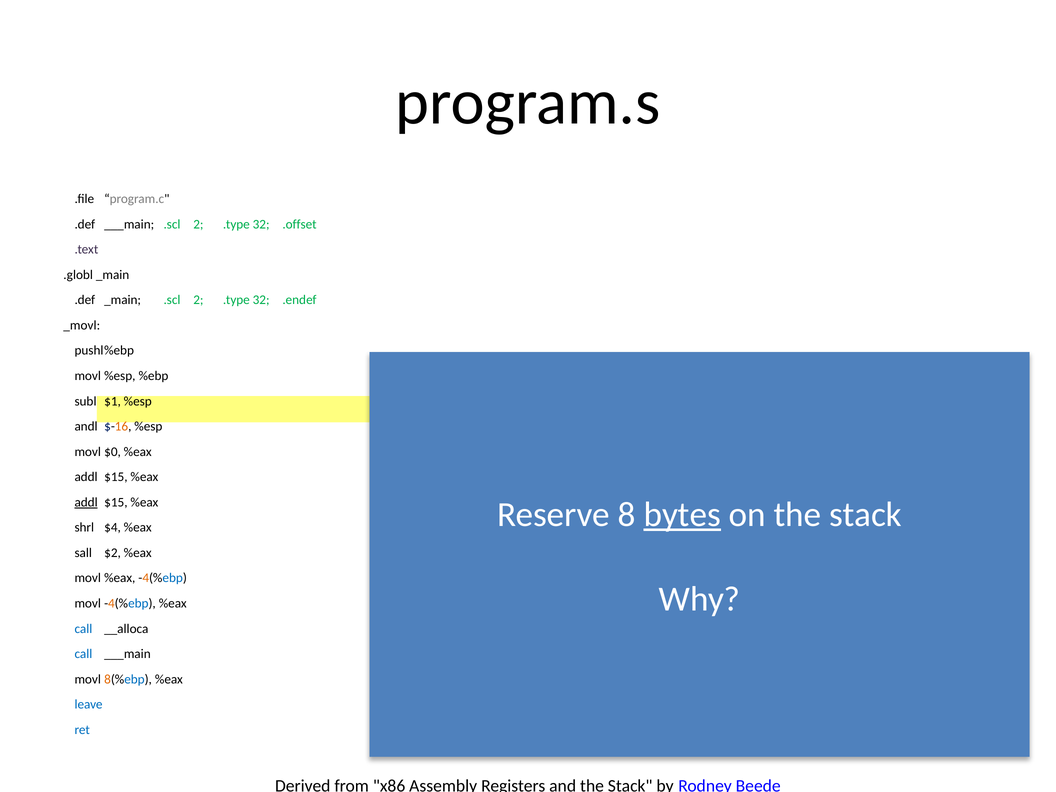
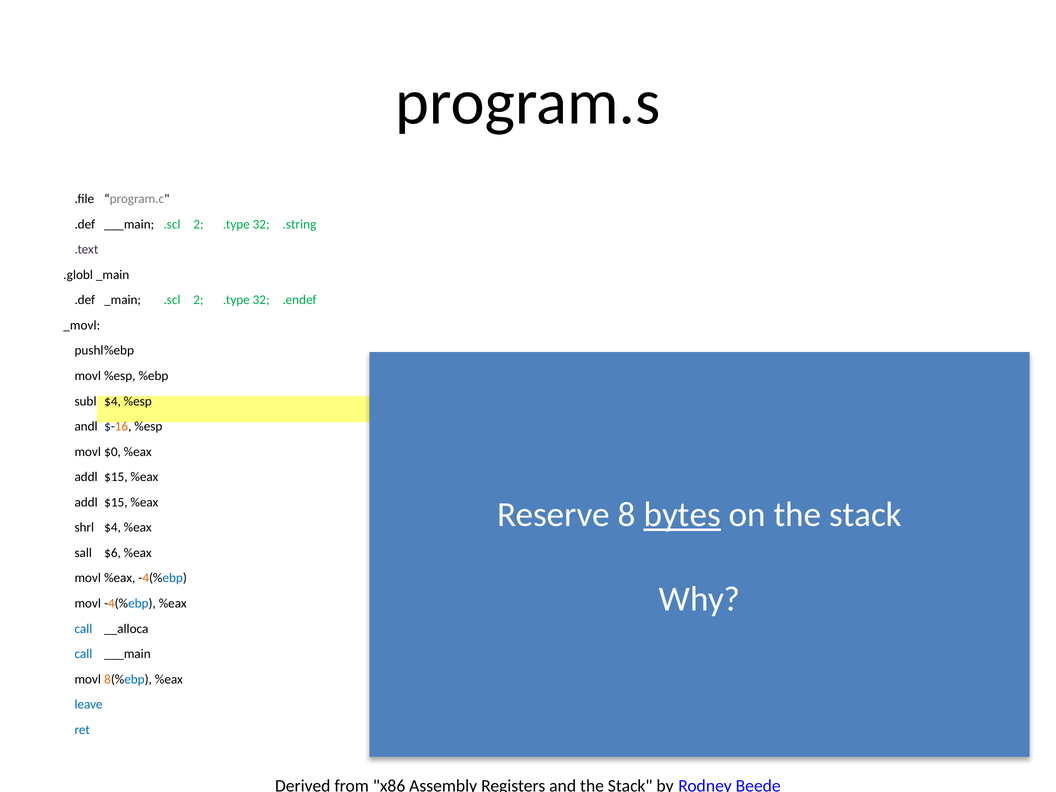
.offset: .offset -> .string
subl $1: $1 -> $4
addl at (86, 502) underline: present -> none
$2: $2 -> $6
